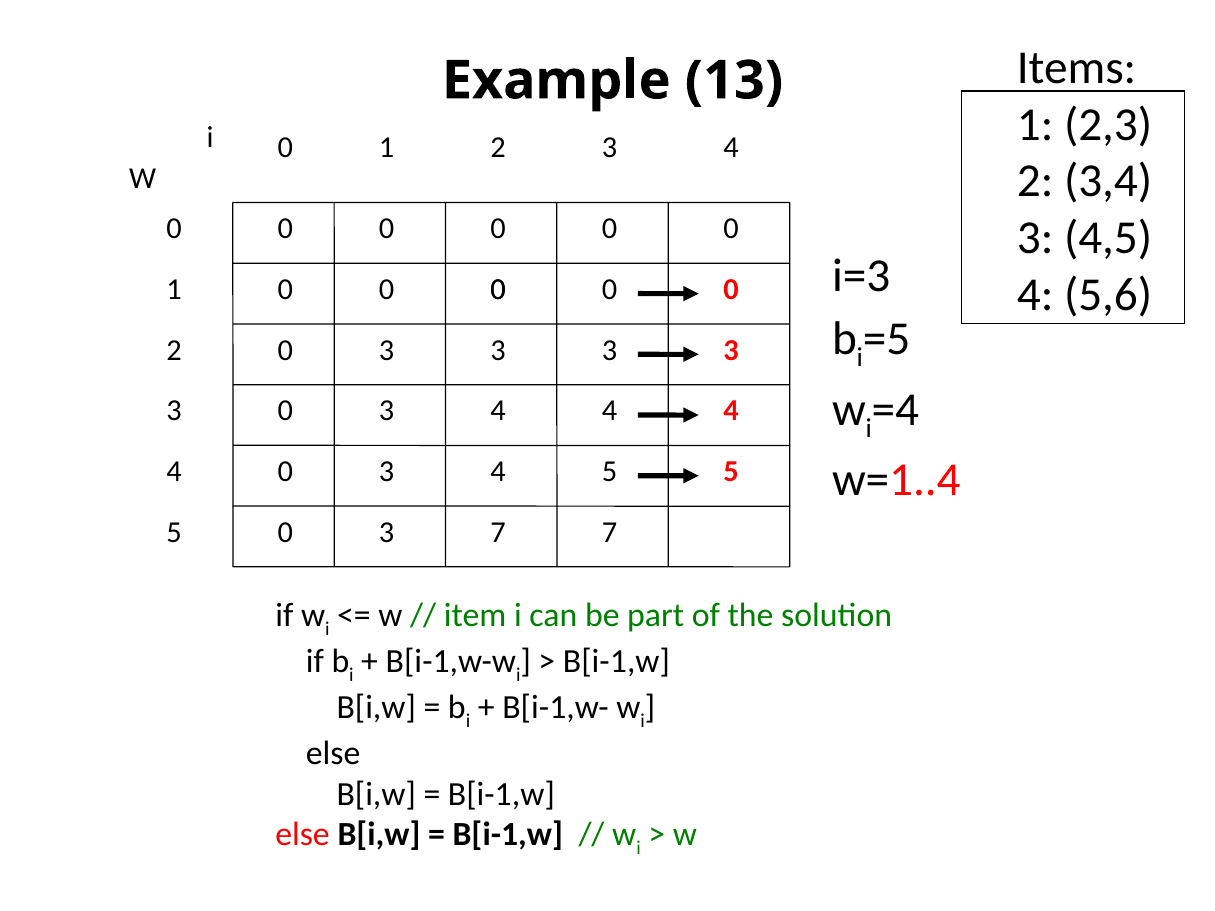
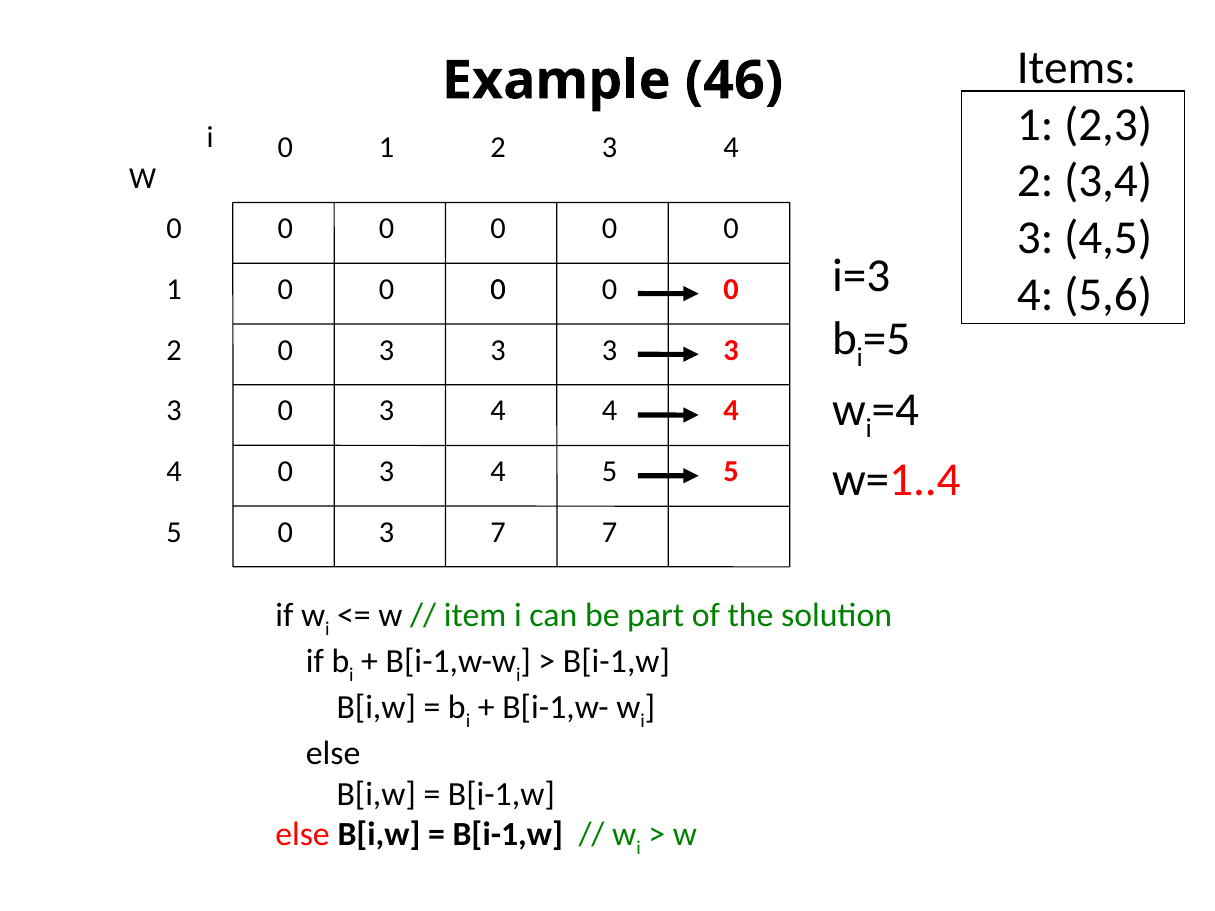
13: 13 -> 46
